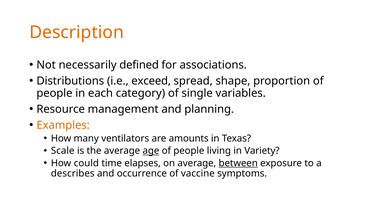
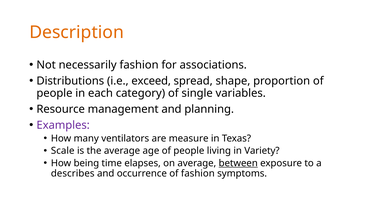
necessarily defined: defined -> fashion
Examples colour: orange -> purple
amounts: amounts -> measure
age underline: present -> none
could: could -> being
of vaccine: vaccine -> fashion
